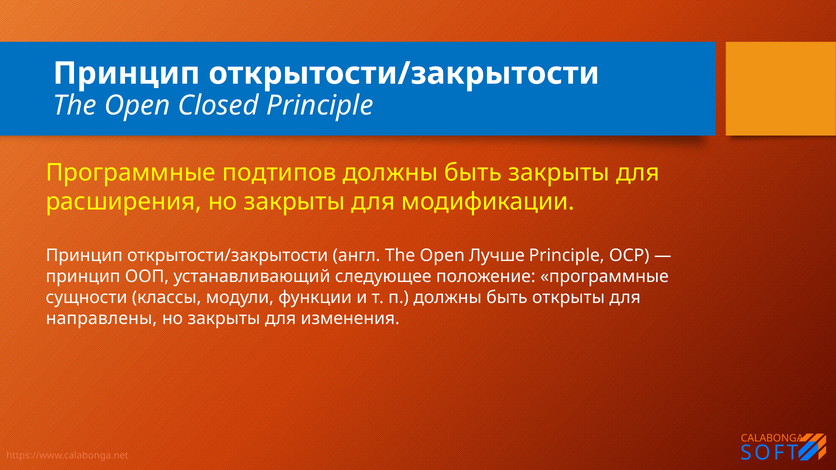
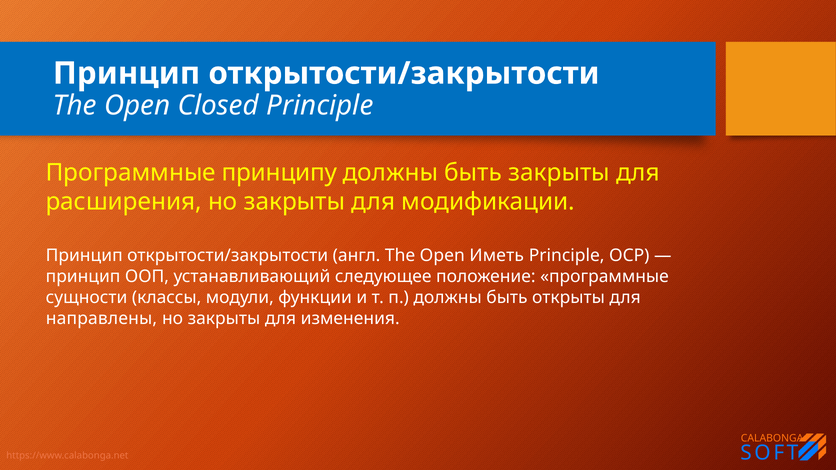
подтипов: подтипов -> принципу
Лучше: Лучше -> Иметь
